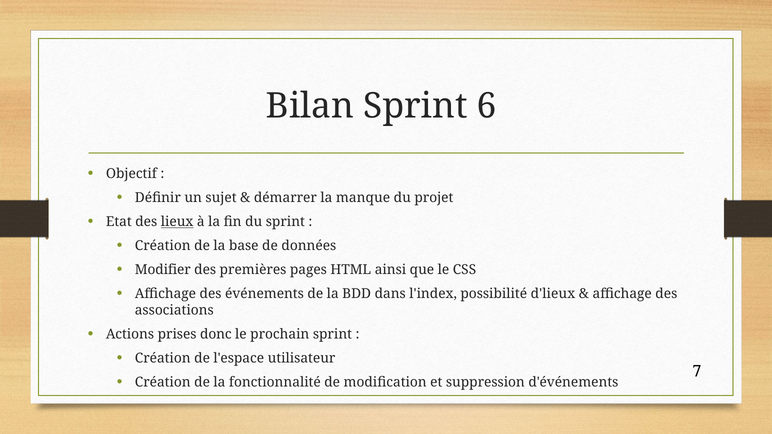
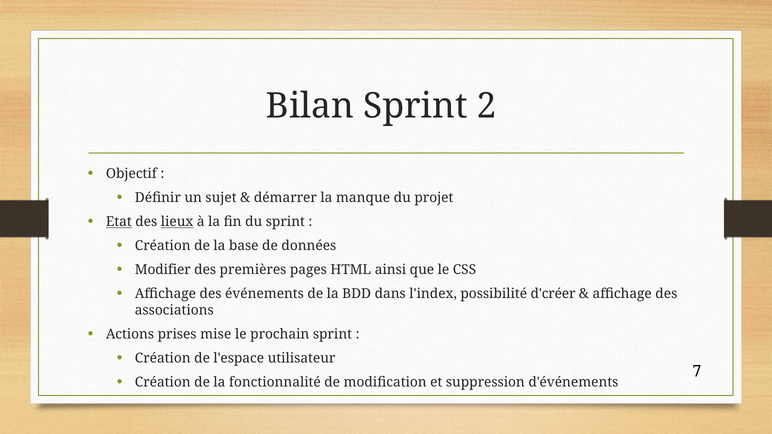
6: 6 -> 2
Etat underline: none -> present
d'lieux: d'lieux -> d'créer
donc: donc -> mise
